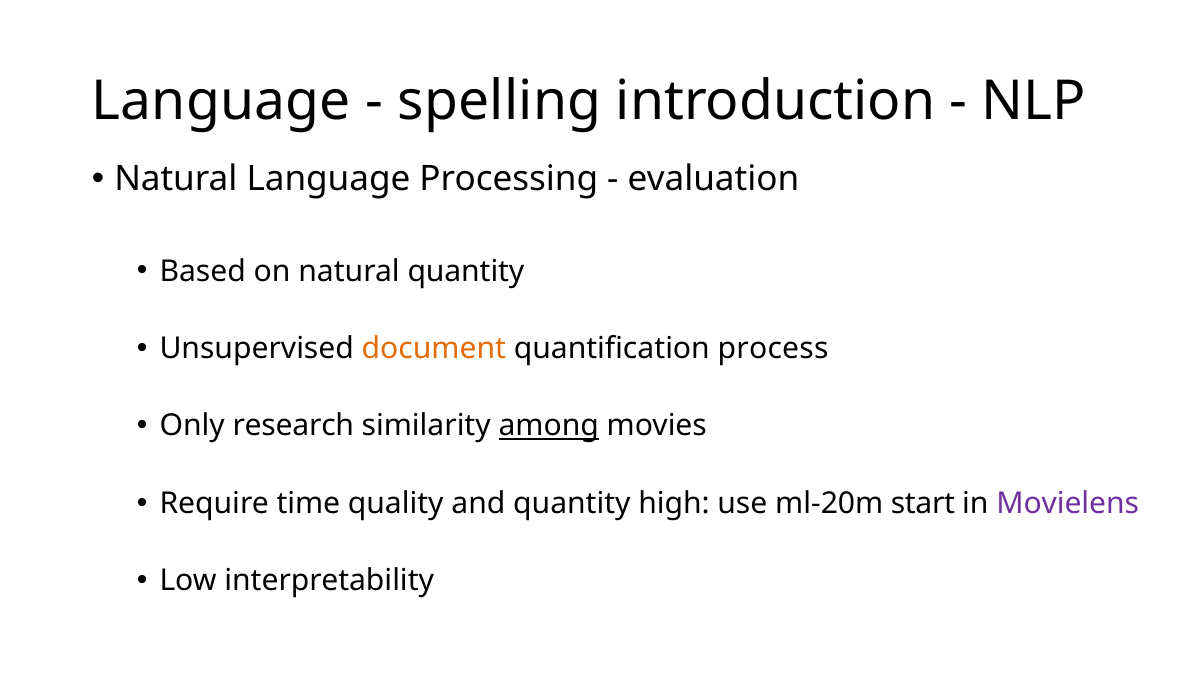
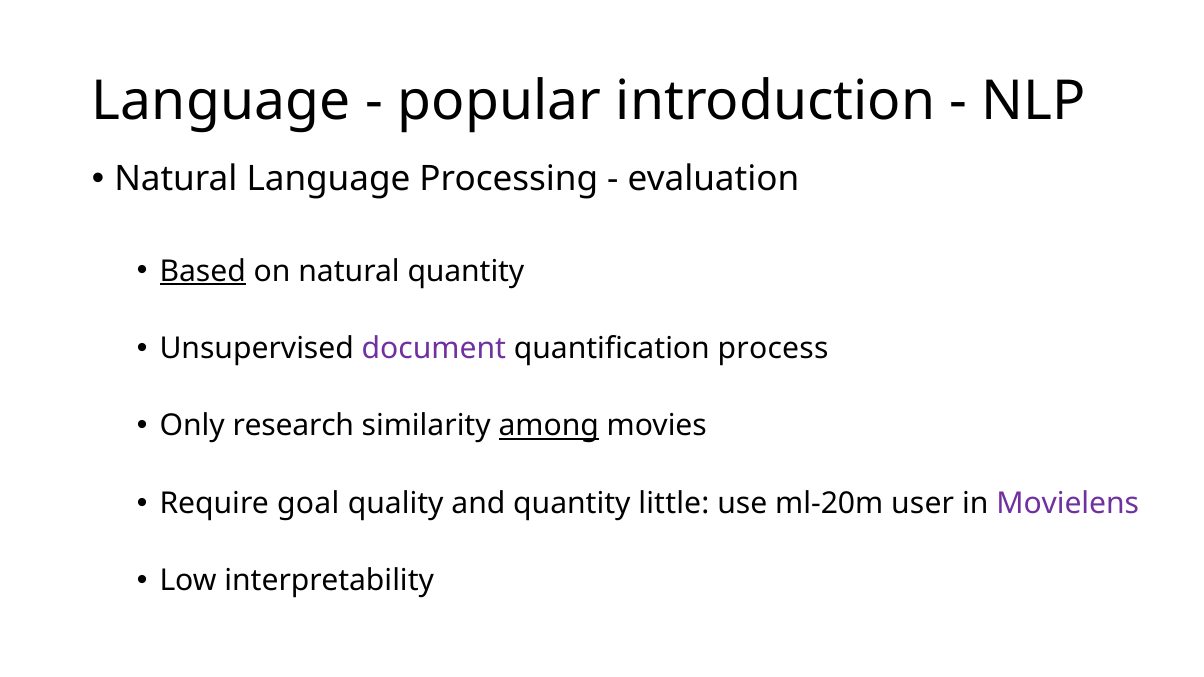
spelling: spelling -> popular
Based underline: none -> present
document colour: orange -> purple
time: time -> goal
high: high -> little
start: start -> user
